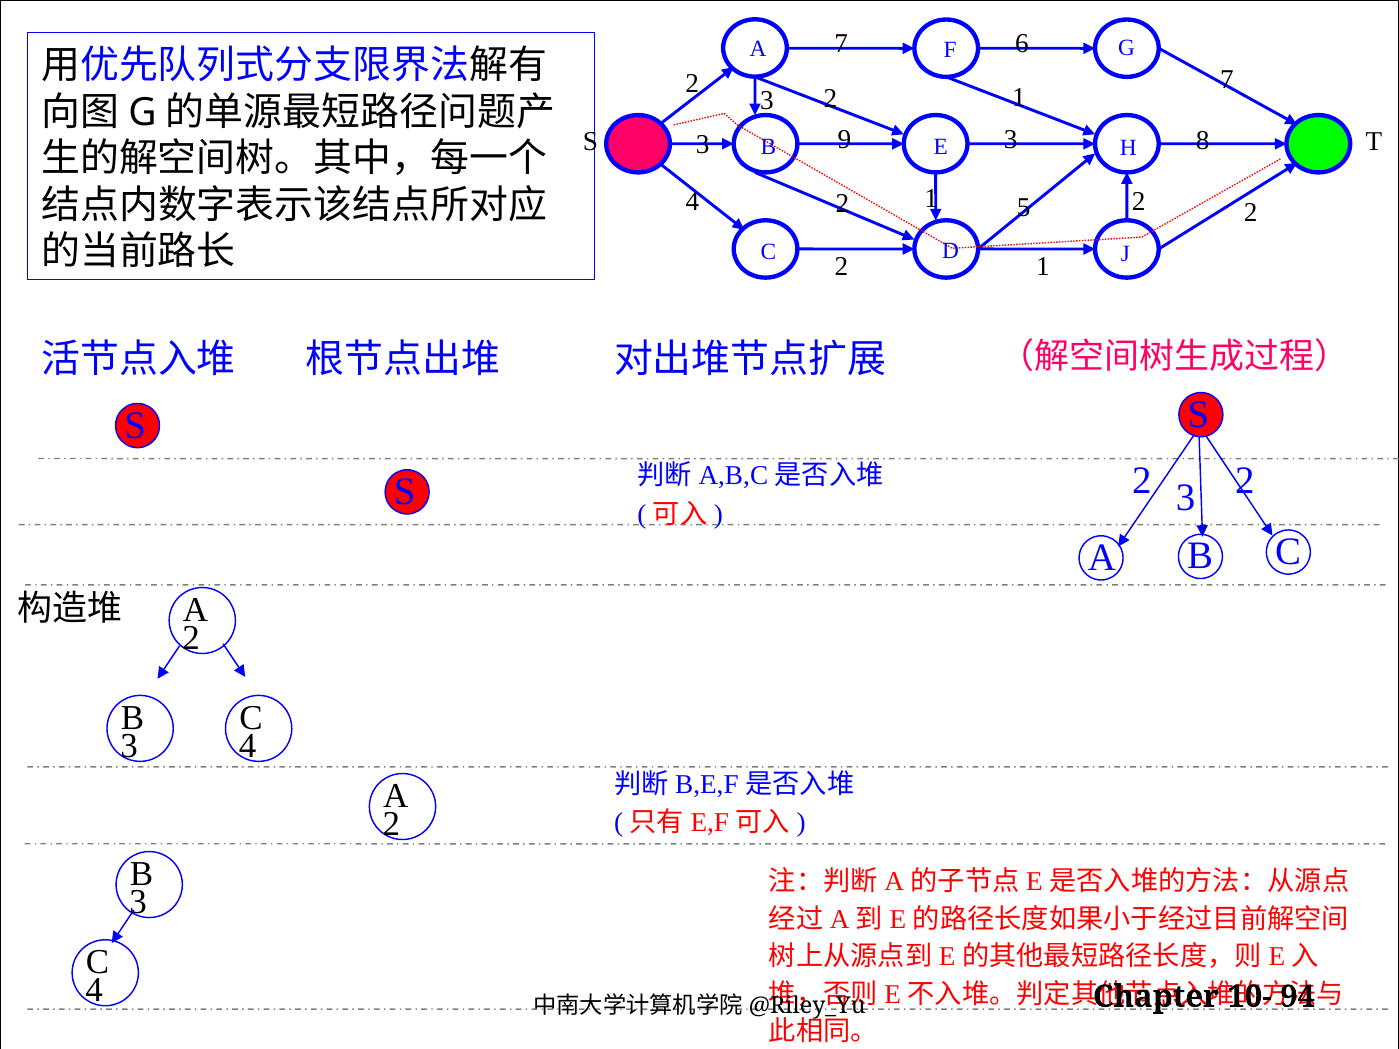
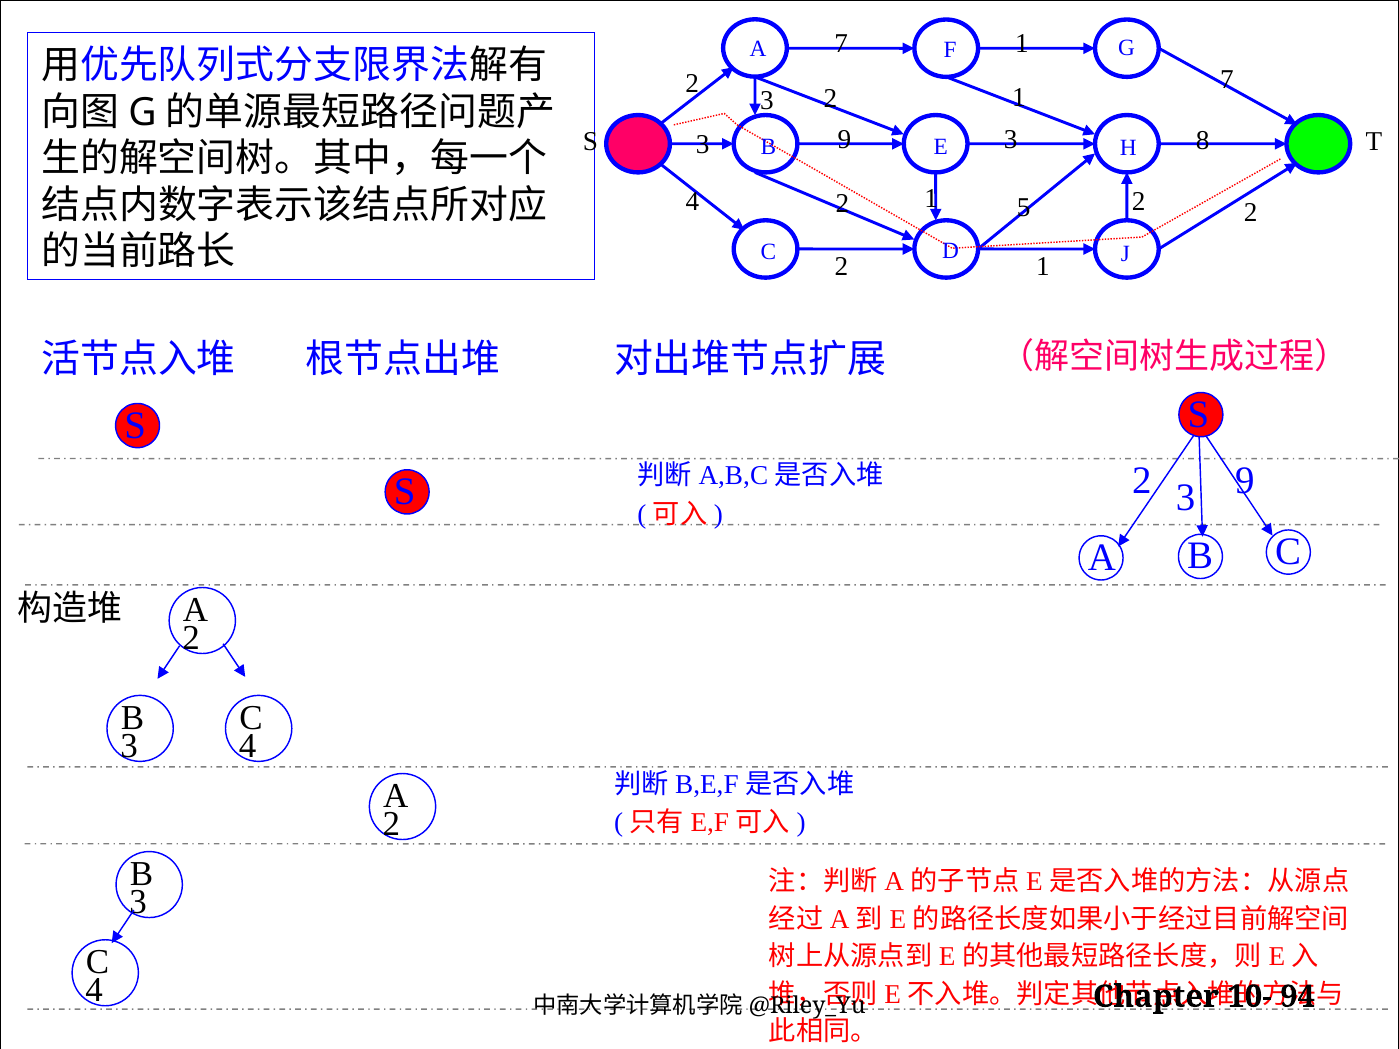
6 at (1022, 44): 6 -> 1
2 at (1245, 480): 2 -> 9
